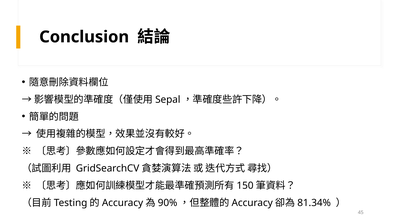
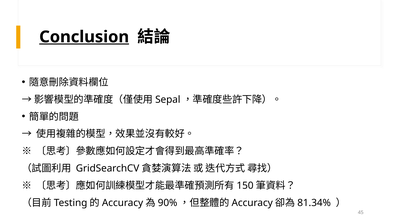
Conclusion underline: none -> present
